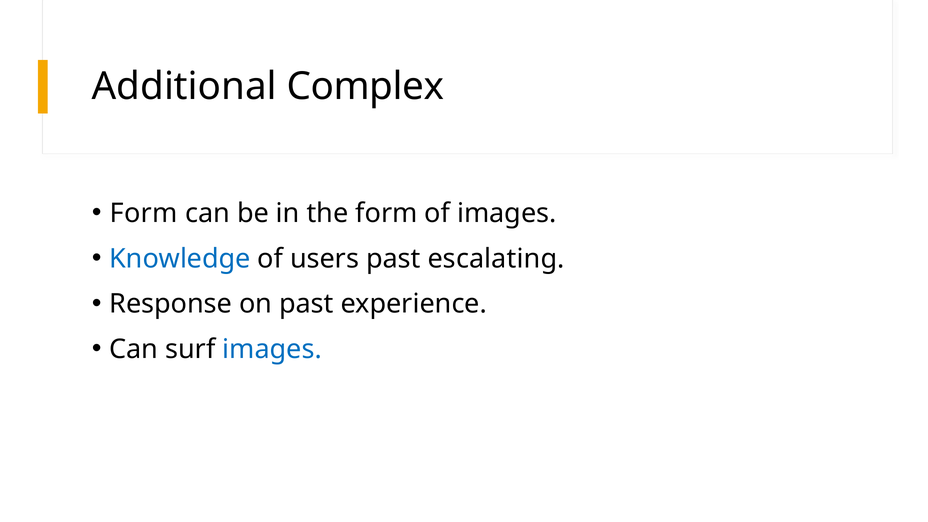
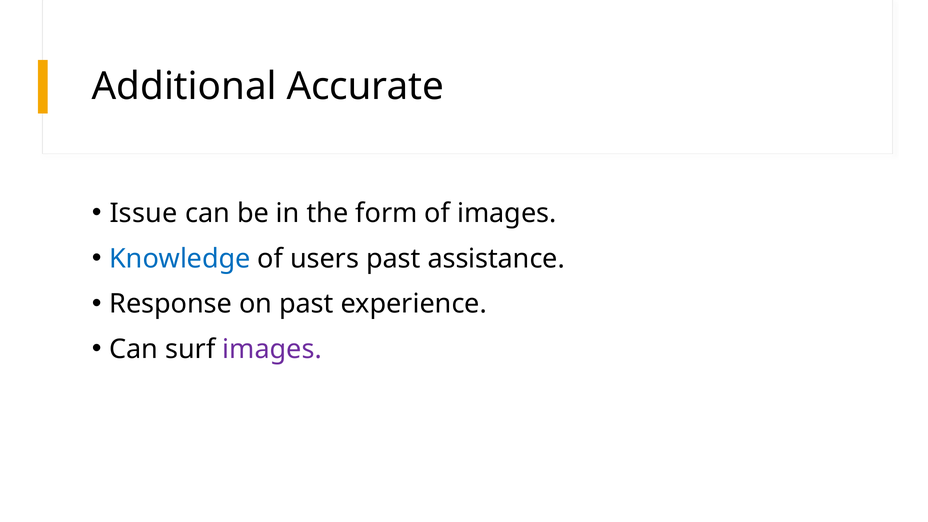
Complex: Complex -> Accurate
Form at (144, 213): Form -> Issue
escalating: escalating -> assistance
images at (272, 349) colour: blue -> purple
